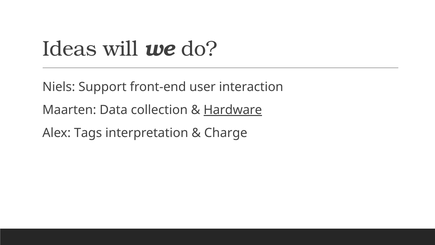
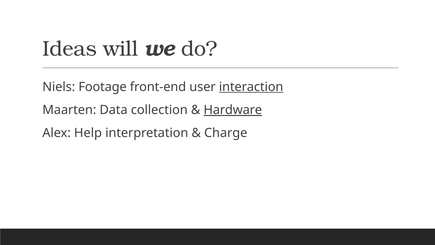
Support: Support -> Footage
interaction underline: none -> present
Tags: Tags -> Help
